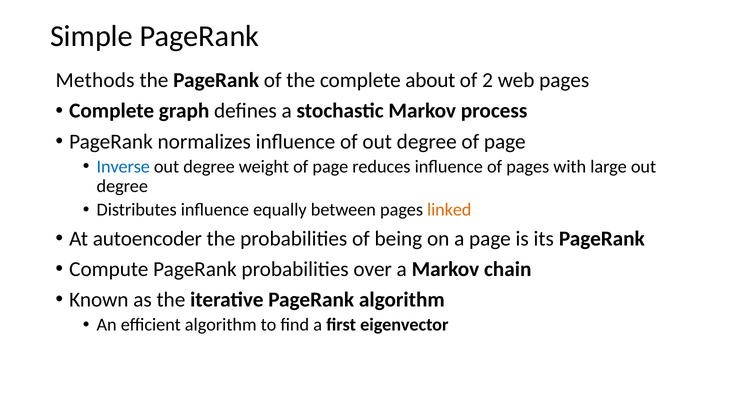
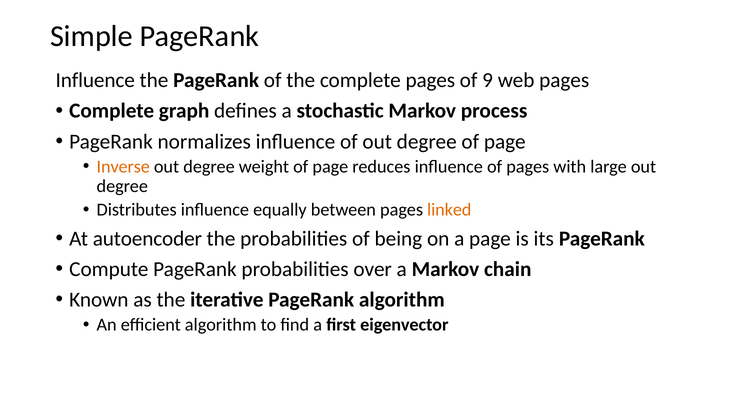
Methods at (95, 80): Methods -> Influence
complete about: about -> pages
2: 2 -> 9
Inverse colour: blue -> orange
